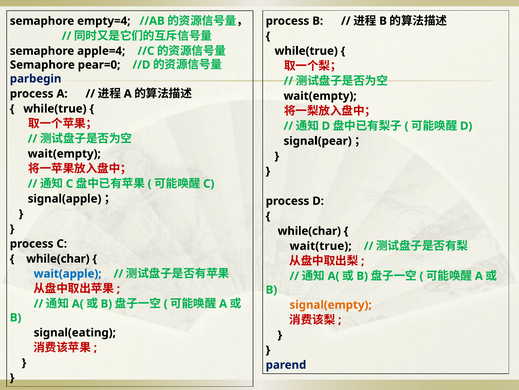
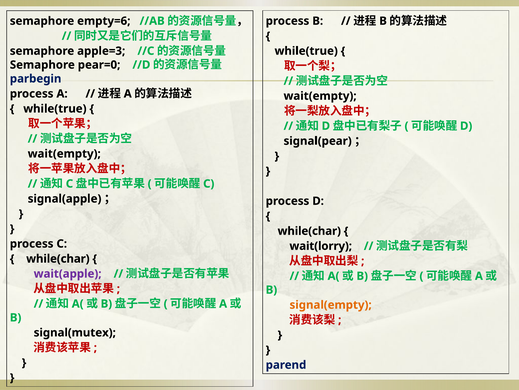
empty=4: empty=4 -> empty=6
apple=4: apple=4 -> apple=3
wait(true: wait(true -> wait(lorry
wait(apple colour: blue -> purple
signal(eating: signal(eating -> signal(mutex
